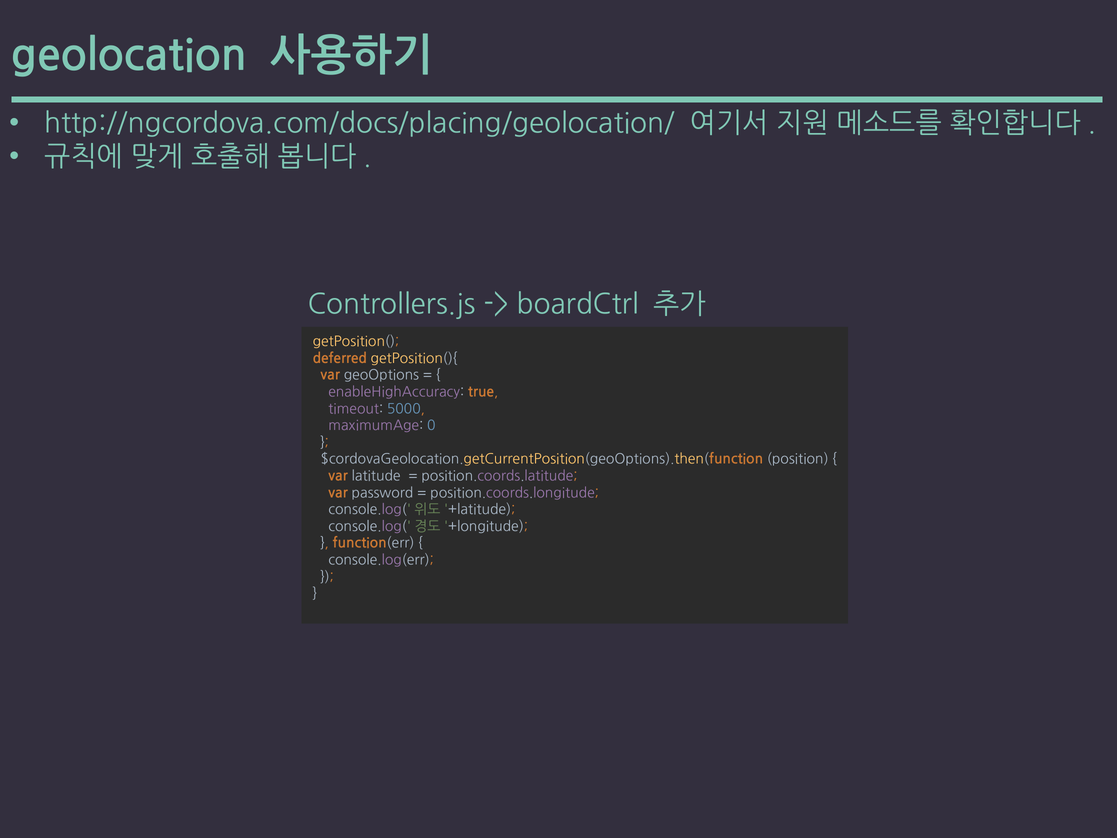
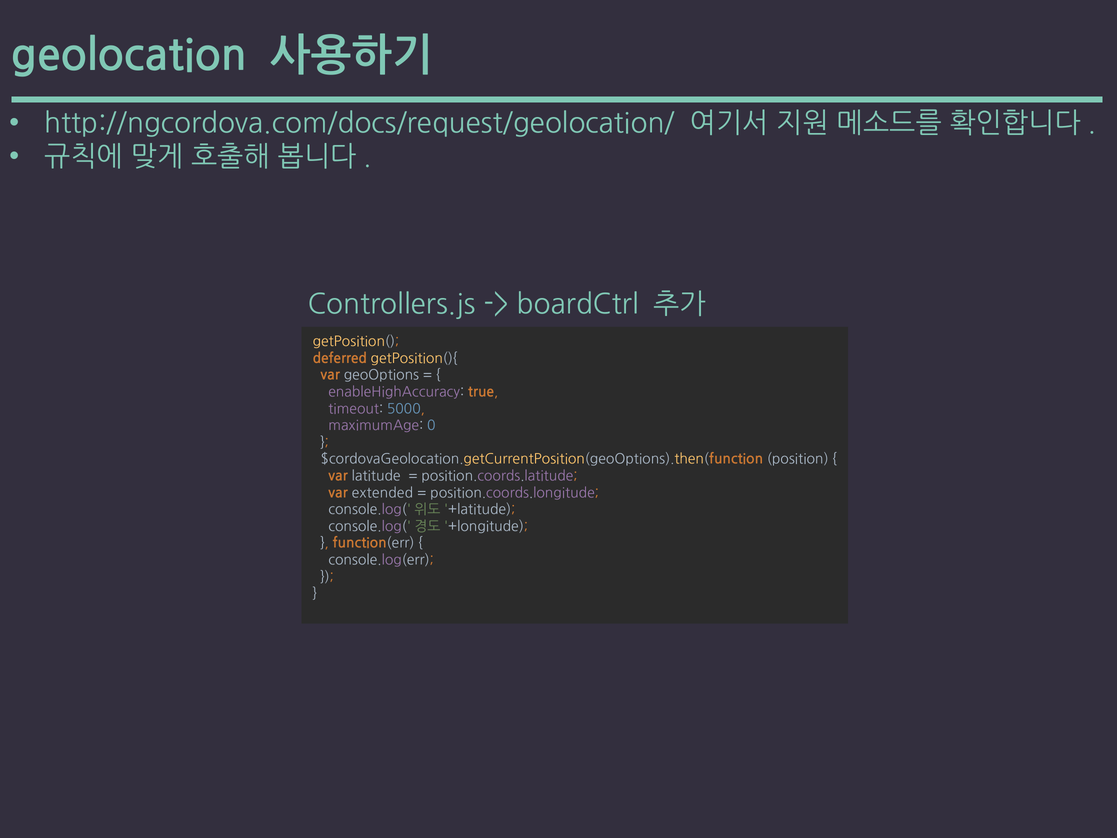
http://ngcordova.com/docs/placing/geolocation/: http://ngcordova.com/docs/placing/geolocation/ -> http://ngcordova.com/docs/request/geolocation/
password: password -> extended
